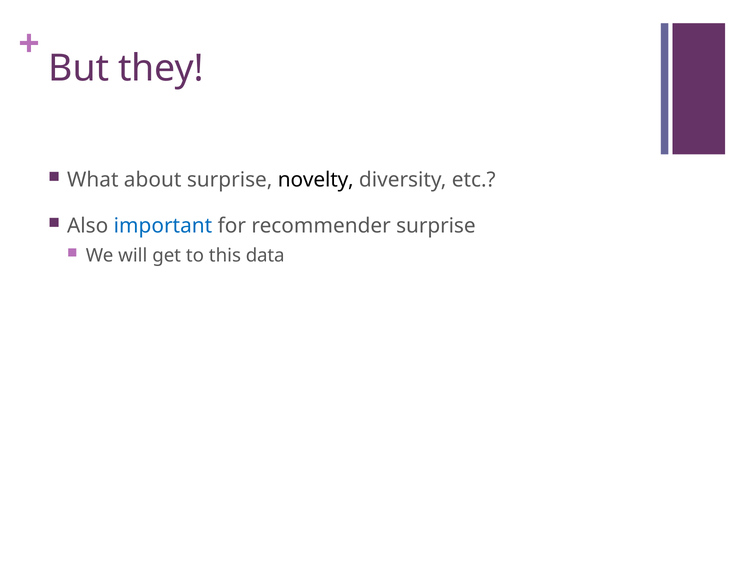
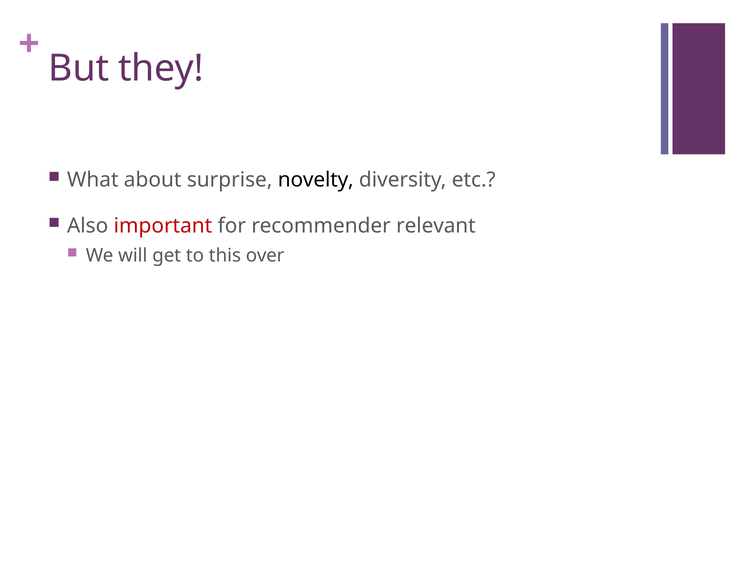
important colour: blue -> red
recommender surprise: surprise -> relevant
data: data -> over
